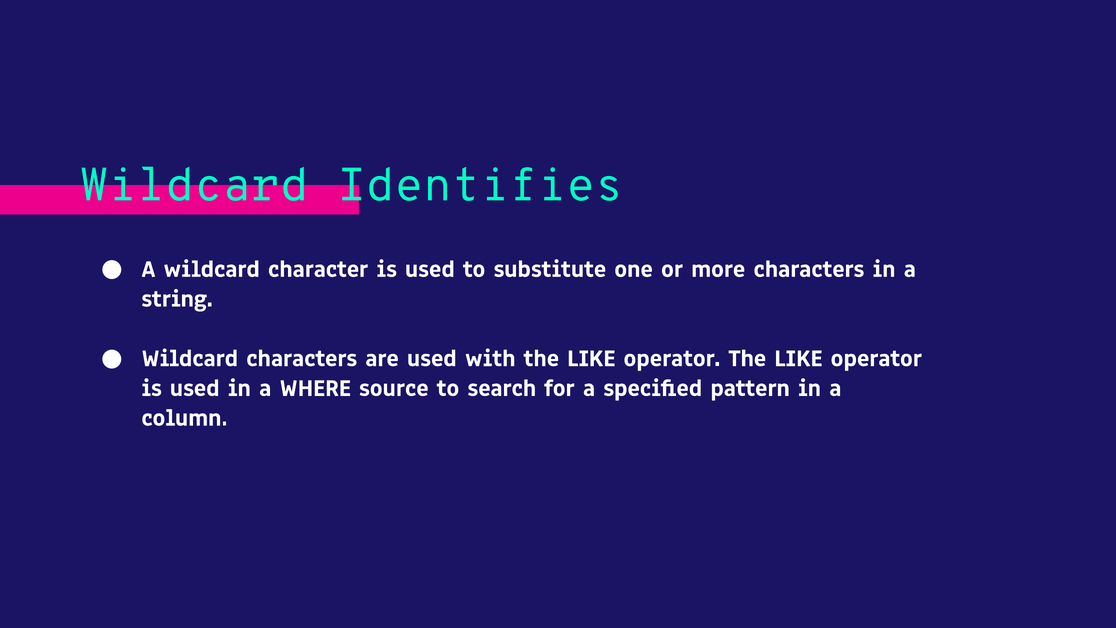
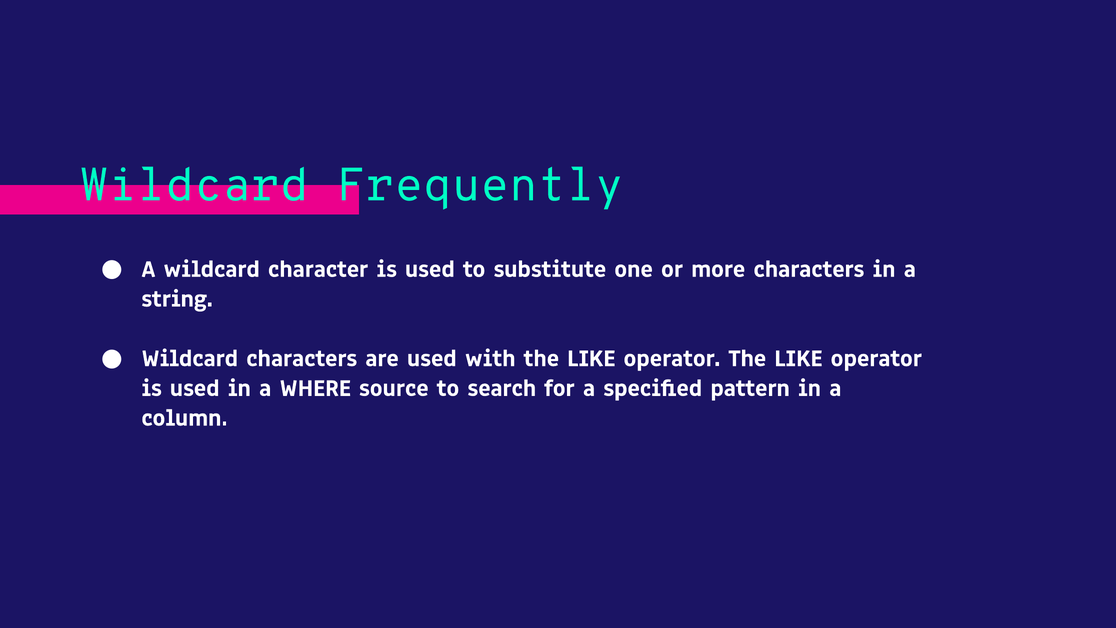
Identifies: Identifies -> Frequently
